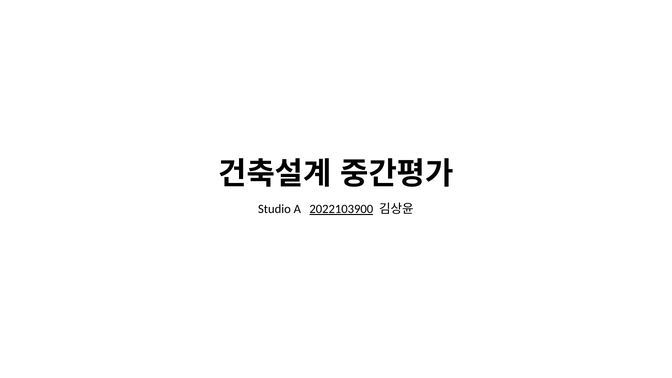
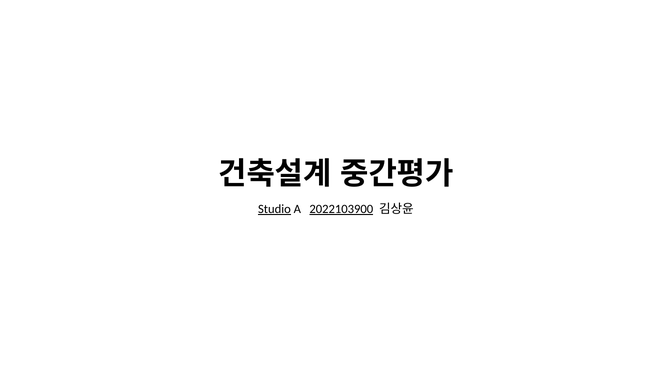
Studio underline: none -> present
